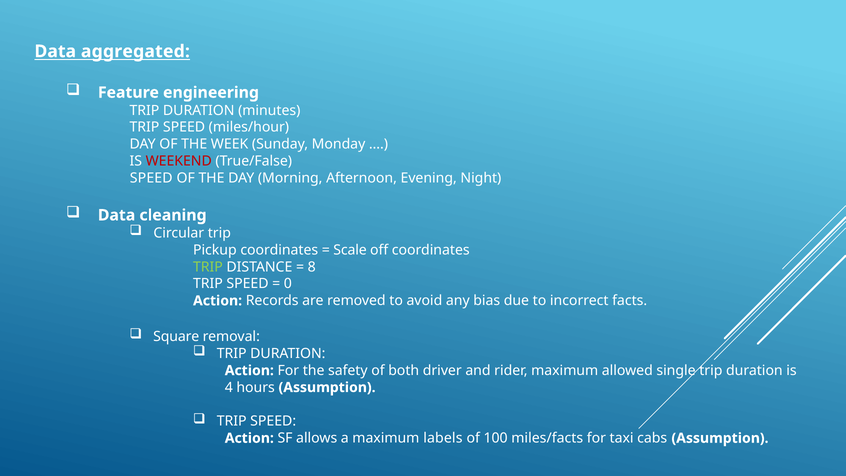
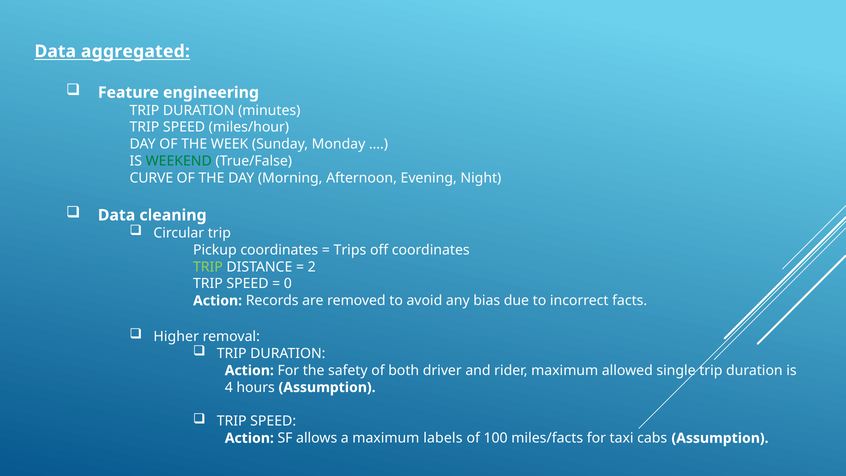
WEEKEND colour: red -> green
SPEED at (151, 178): SPEED -> CURVE
Scale: Scale -> Trips
8: 8 -> 2
Square: Square -> Higher
